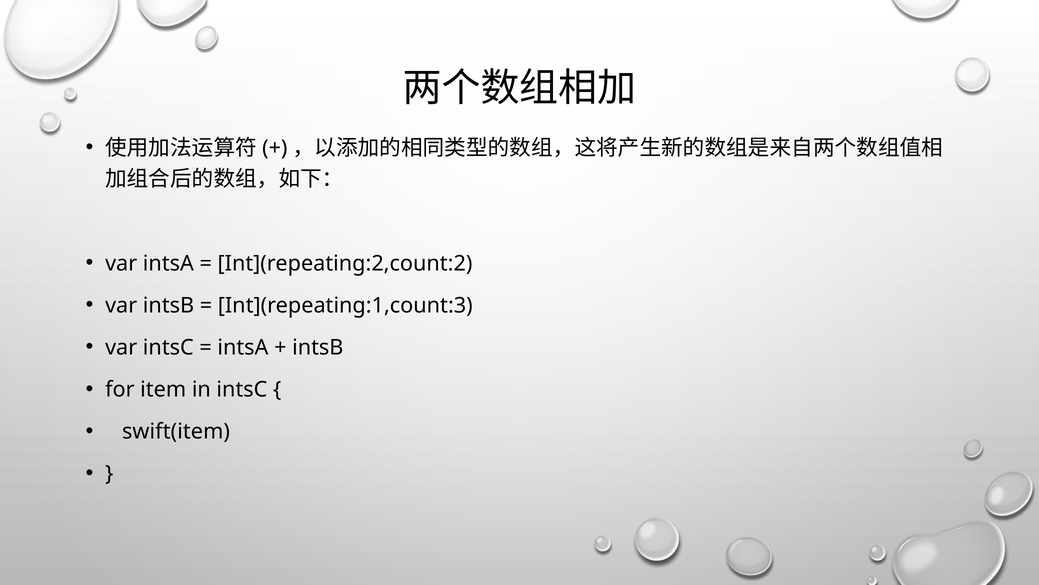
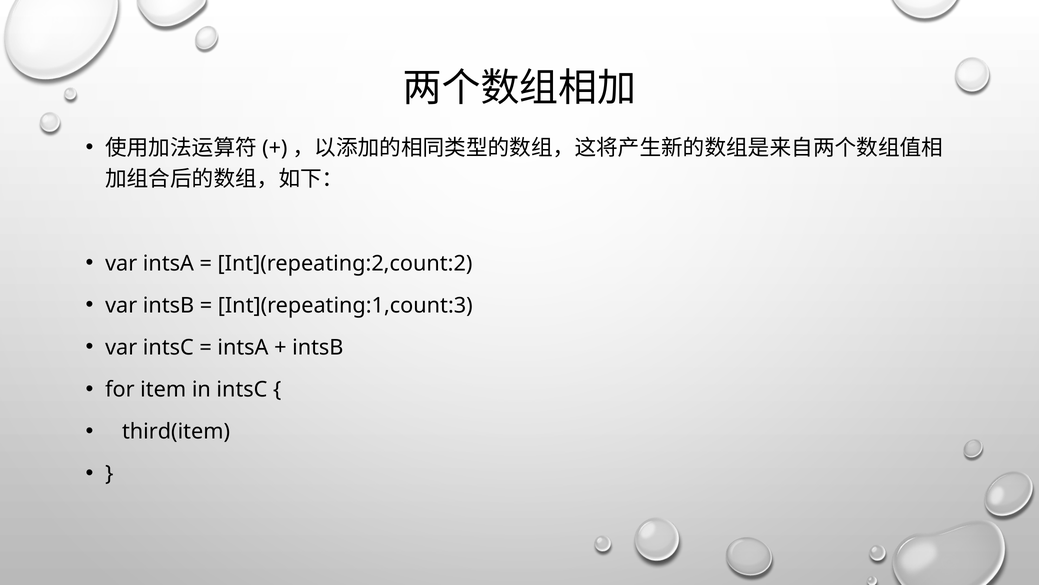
swift(item: swift(item -> third(item
